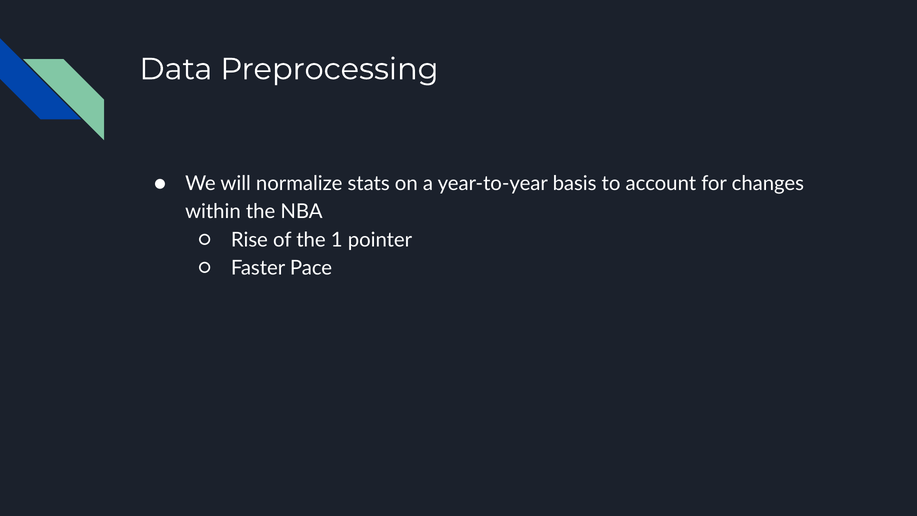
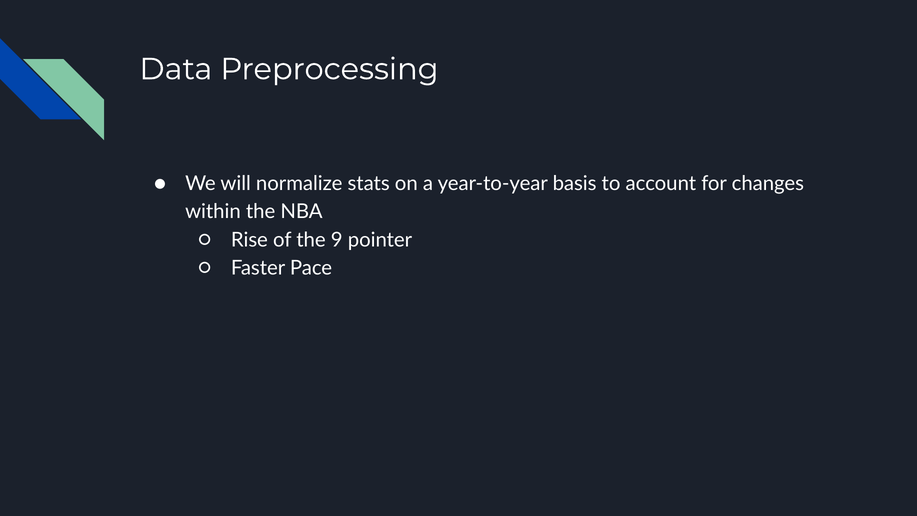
1: 1 -> 9
